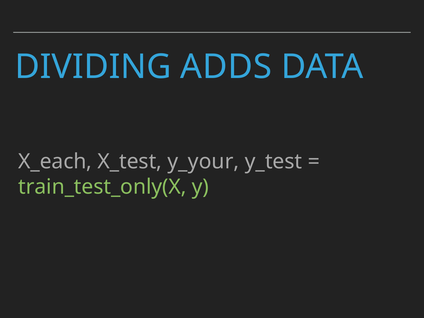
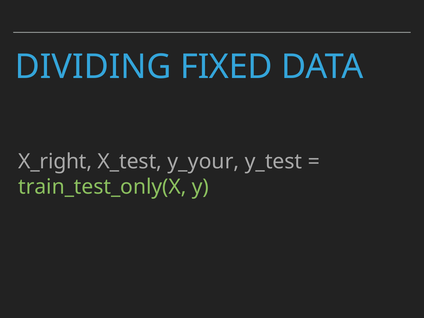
ADDS: ADDS -> FIXED
X_each: X_each -> X_right
